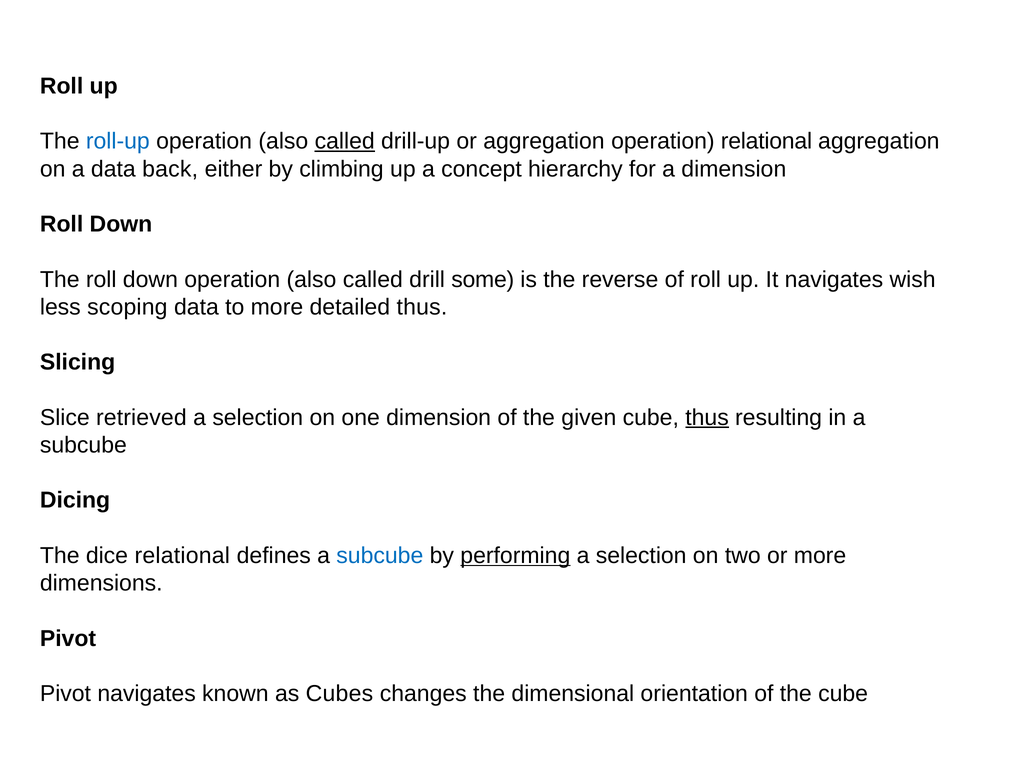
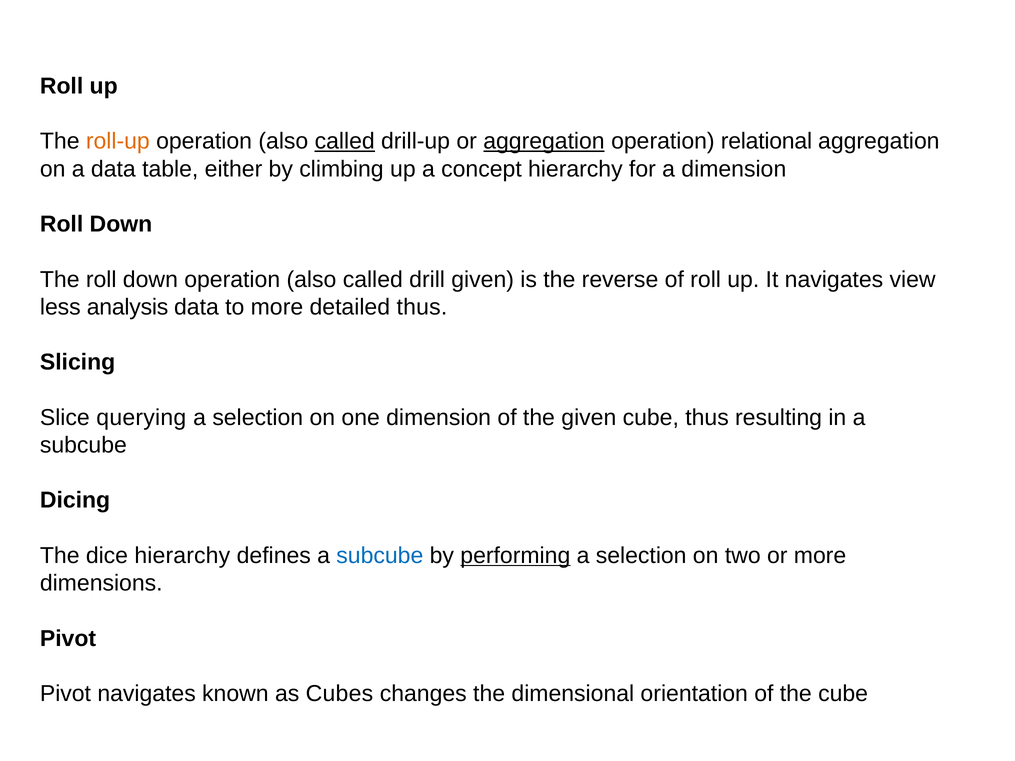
roll-up colour: blue -> orange
aggregation at (544, 141) underline: none -> present
back: back -> table
drill some: some -> given
wish: wish -> view
scoping: scoping -> analysis
retrieved: retrieved -> querying
thus at (707, 418) underline: present -> none
dice relational: relational -> hierarchy
